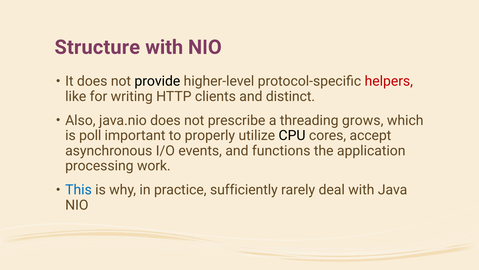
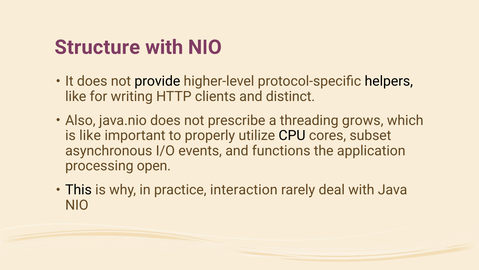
helpers colour: red -> black
is poll: poll -> like
accept: accept -> subset
work: work -> open
This colour: blue -> black
sufficiently: sufficiently -> interaction
